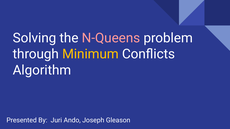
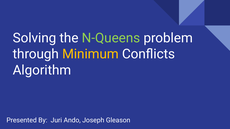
N-Queens colour: pink -> light green
